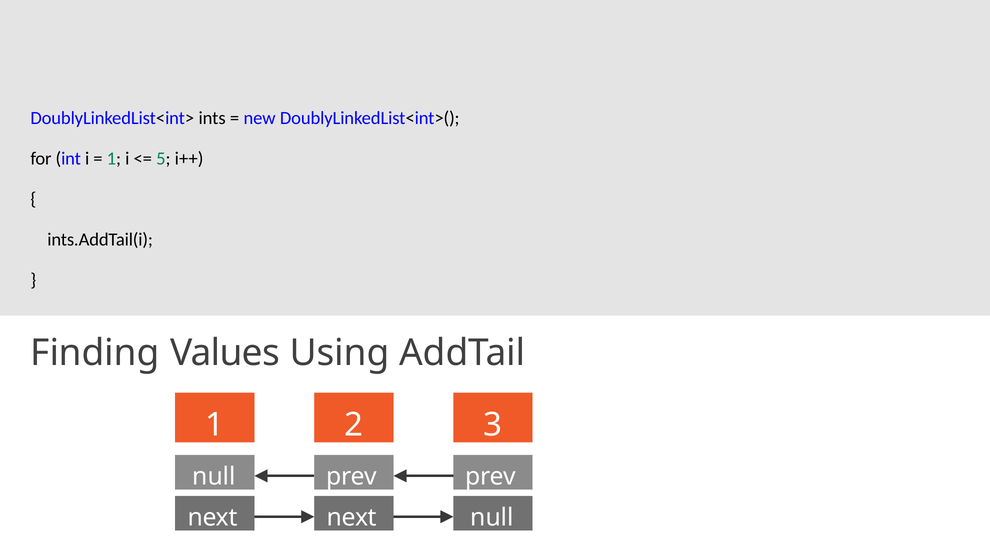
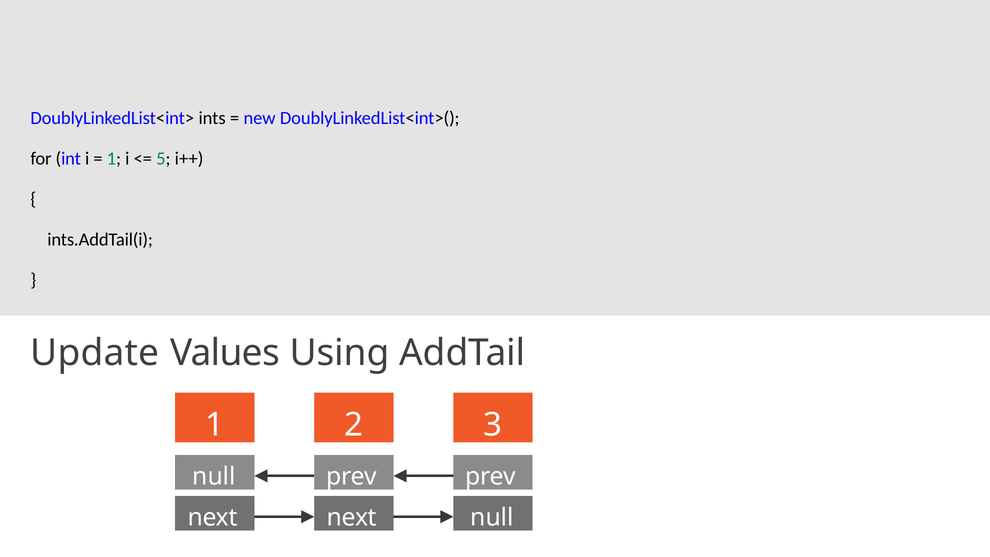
Finding: Finding -> Update
